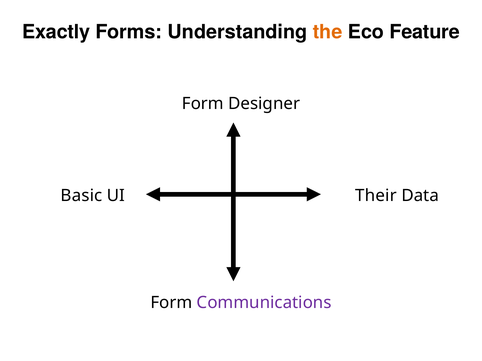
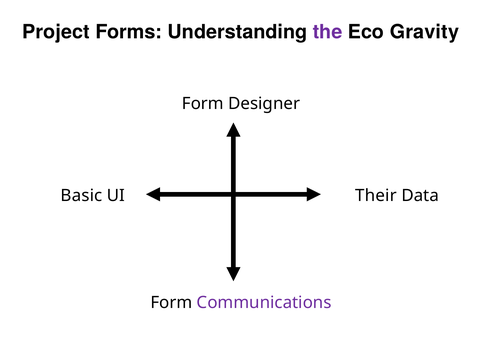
Exactly: Exactly -> Project
the colour: orange -> purple
Feature: Feature -> Gravity
